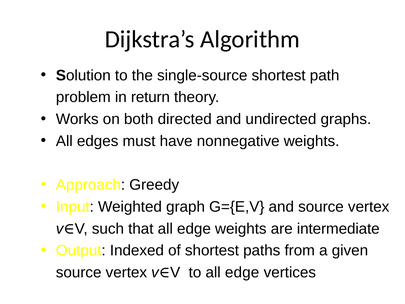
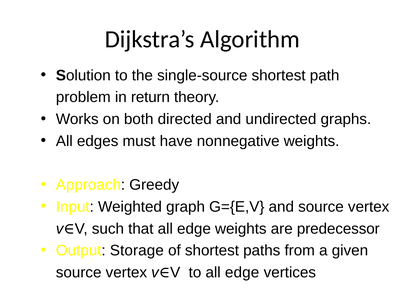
intermediate: intermediate -> predecessor
Indexed: Indexed -> Storage
